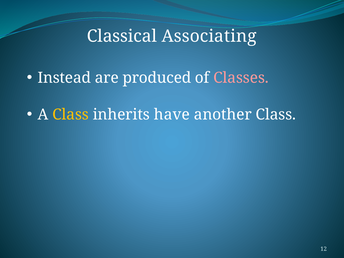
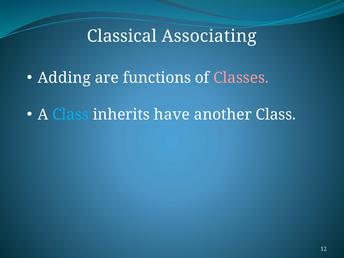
Instead: Instead -> Adding
produced: produced -> functions
Class at (71, 115) colour: yellow -> light blue
